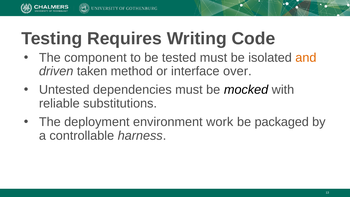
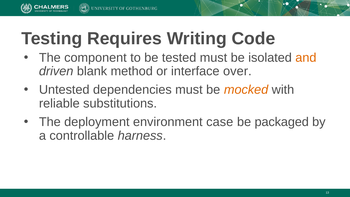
taken: taken -> blank
mocked colour: black -> orange
work: work -> case
